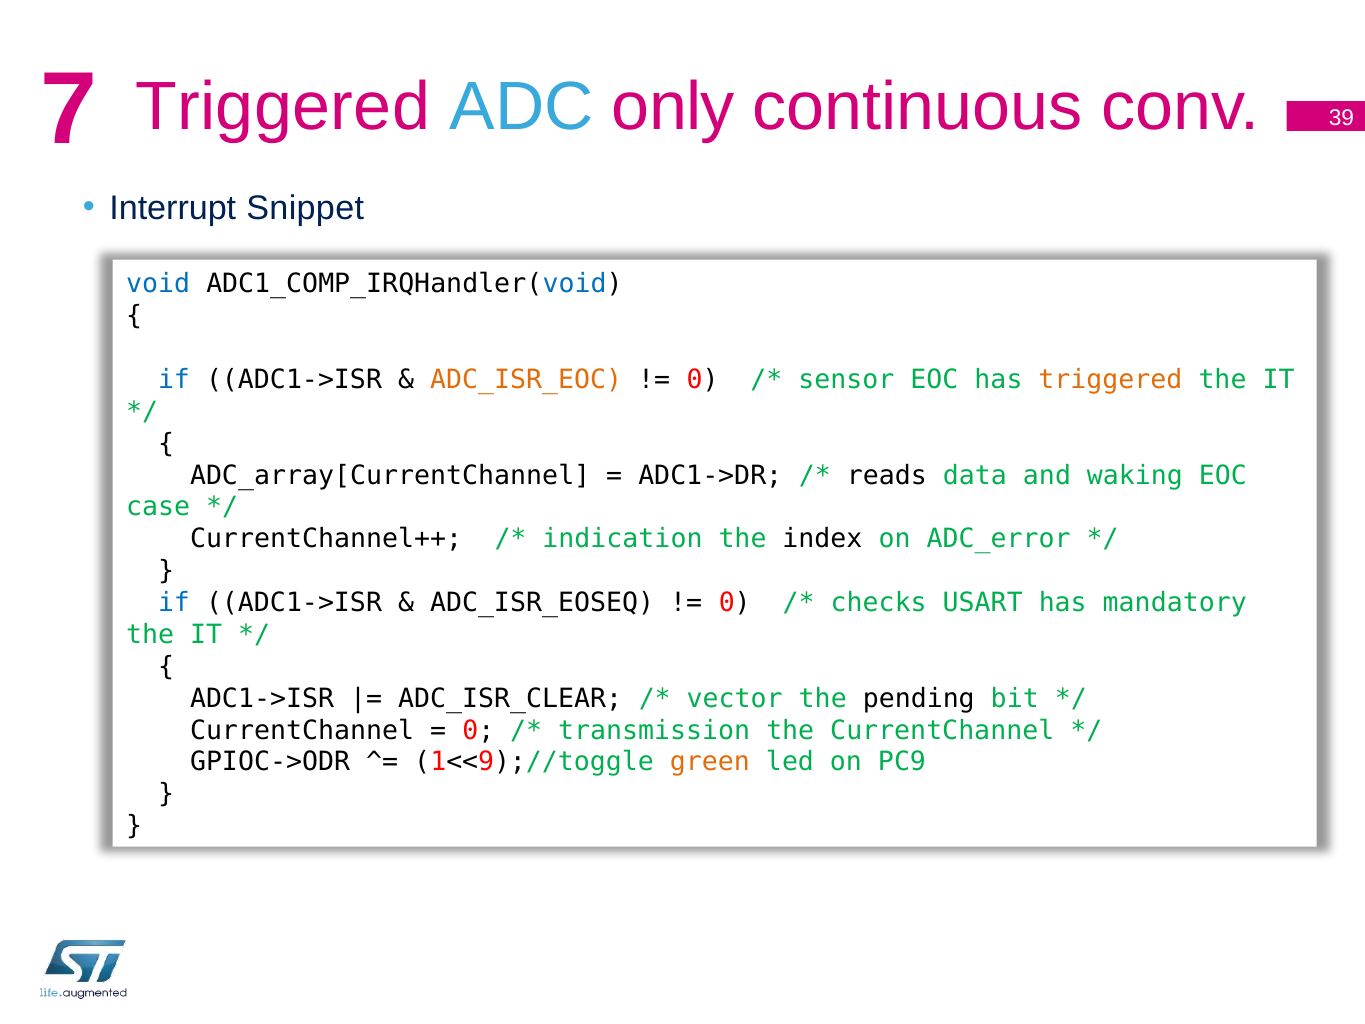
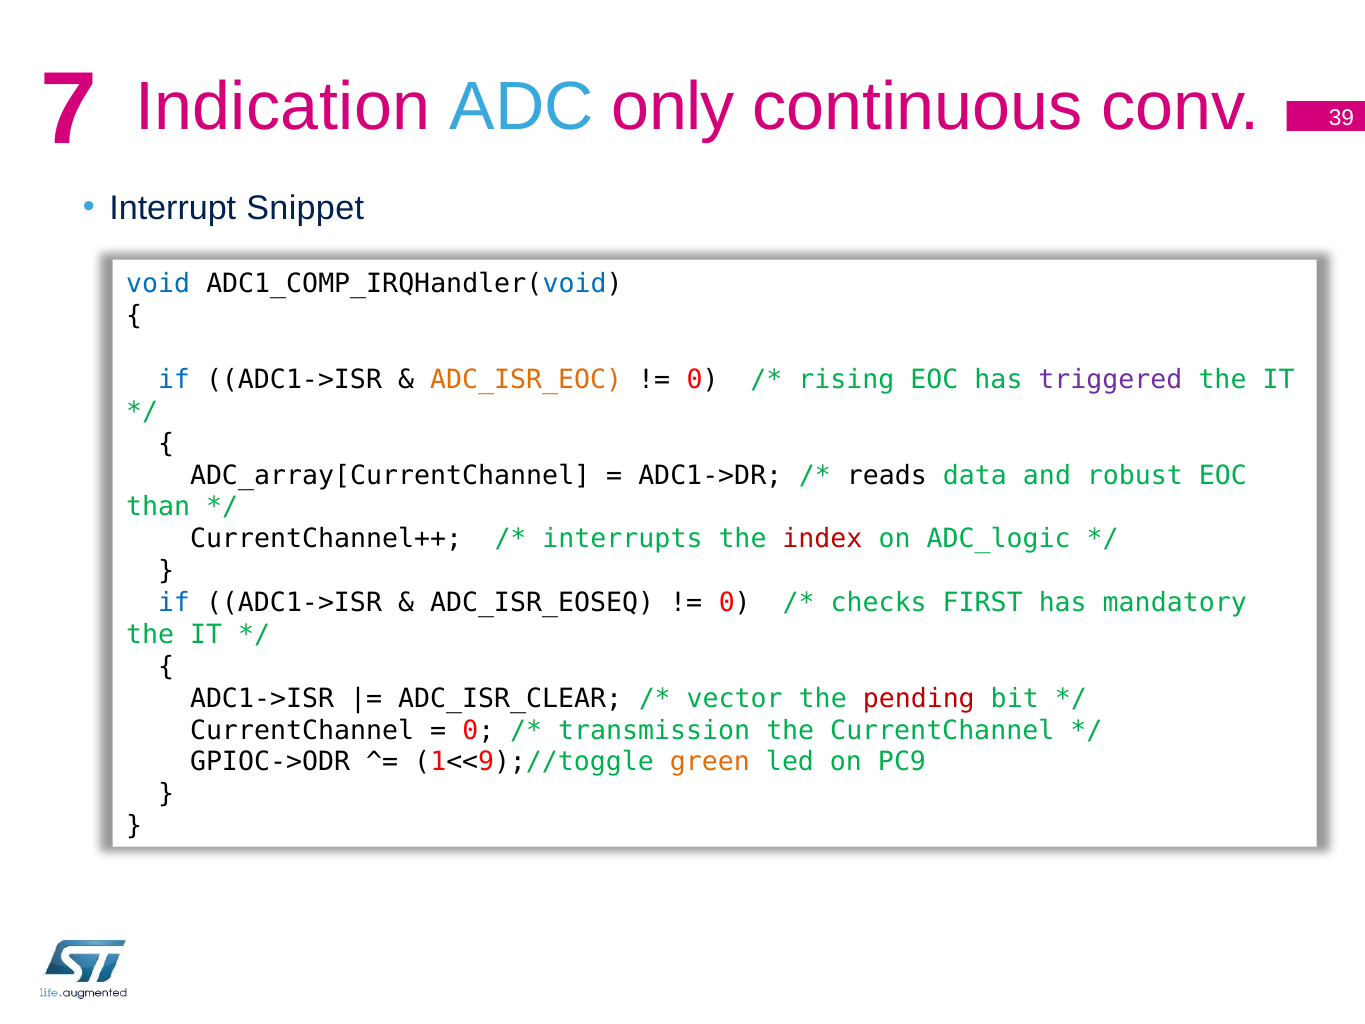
Triggered at (283, 107): Triggered -> Indication
sensor: sensor -> rising
triggered at (1110, 380) colour: orange -> purple
waking: waking -> robust
case: case -> than
indication: indication -> interrupts
index colour: black -> red
ADC_error: ADC_error -> ADC_logic
USART: USART -> FIRST
pending colour: black -> red
